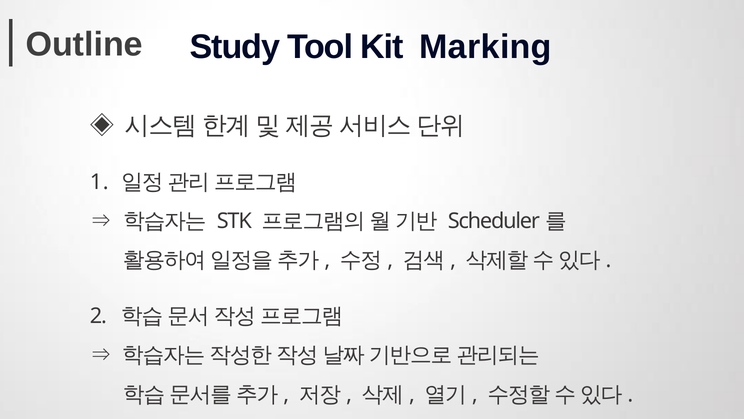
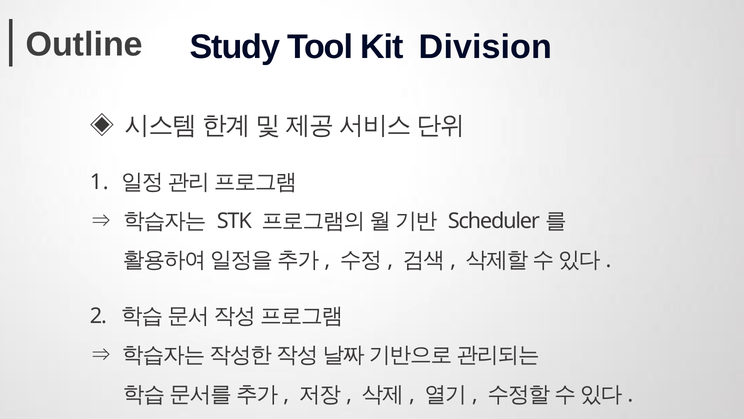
Marking: Marking -> Division
